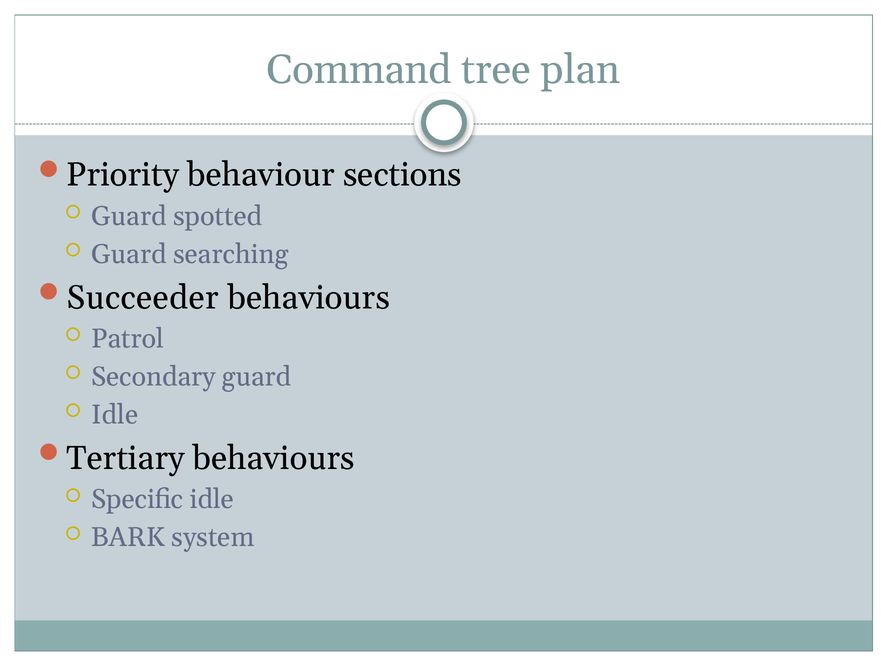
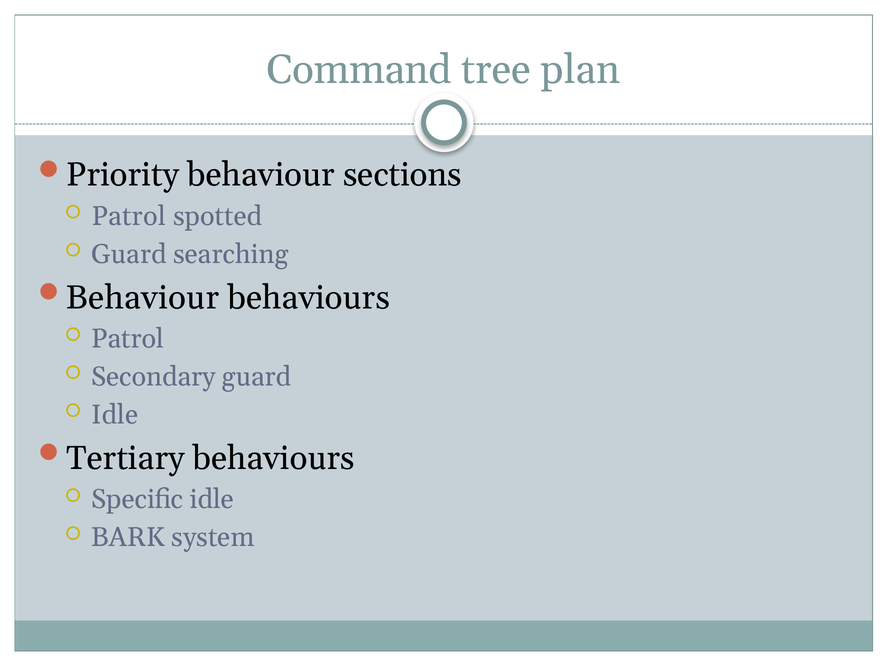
Guard at (129, 216): Guard -> Patrol
Succeeder at (143, 298): Succeeder -> Behaviour
